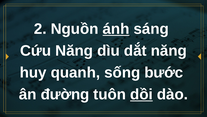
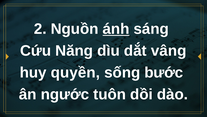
dắt năng: năng -> vâng
quanh: quanh -> quyền
đường: đường -> ngước
dồi underline: present -> none
